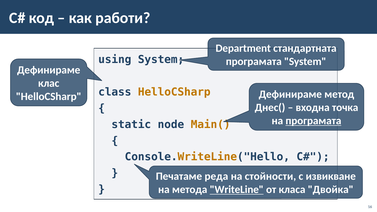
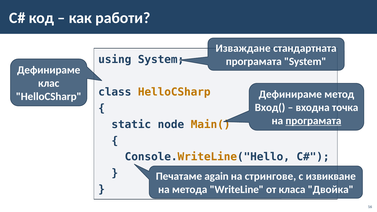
Department: Department -> Изваждане
Днес(: Днес( -> Вход(
реда: реда -> again
стойности: стойности -> стрингове
WriteLine underline: present -> none
